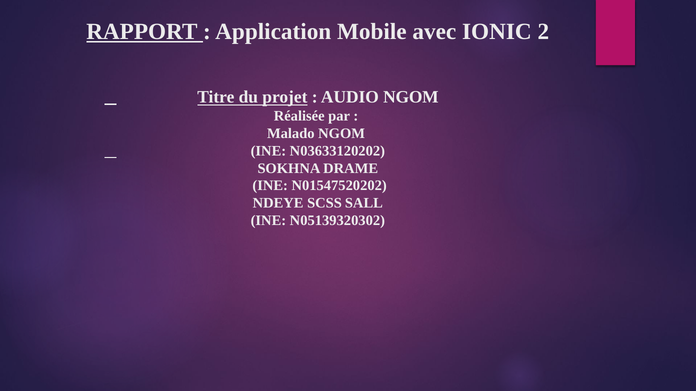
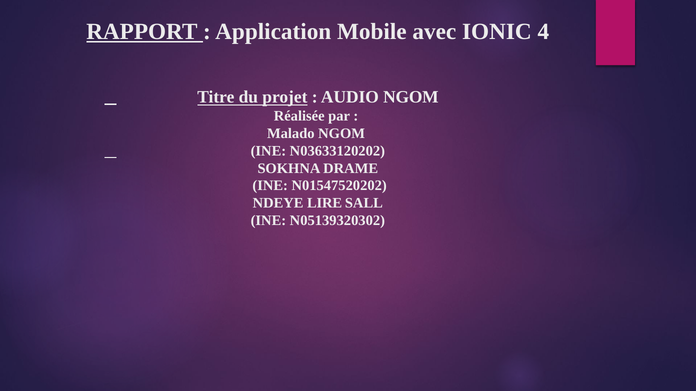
2: 2 -> 4
SCSS: SCSS -> LIRE
